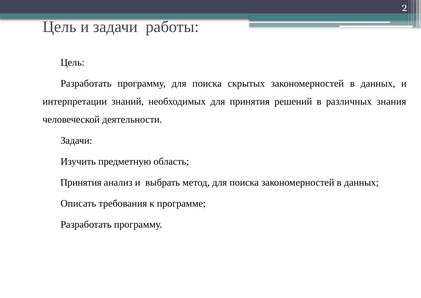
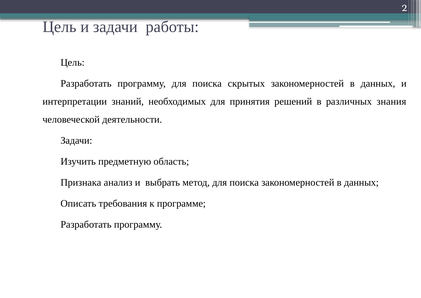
Принятия at (81, 182): Принятия -> Признака
